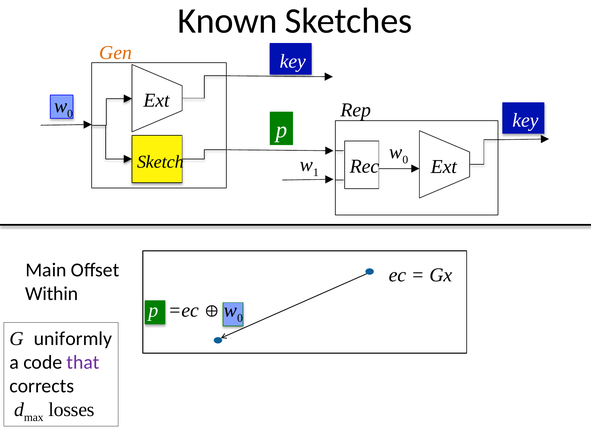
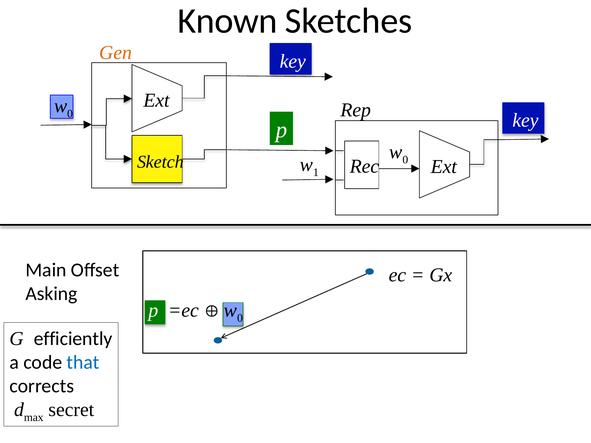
Within: Within -> Asking
uniformly: uniformly -> efficiently
that colour: purple -> blue
losses: losses -> secret
